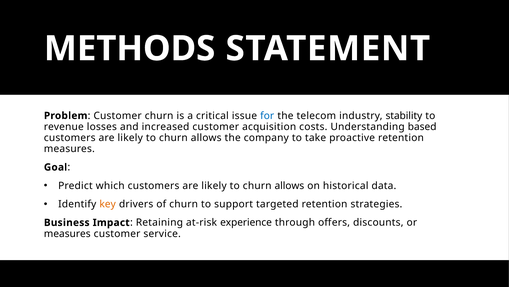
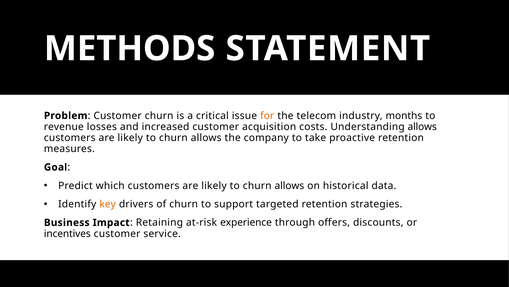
for colour: blue -> orange
stability: stability -> months
Understanding based: based -> allows
measures at (67, 233): measures -> incentives
